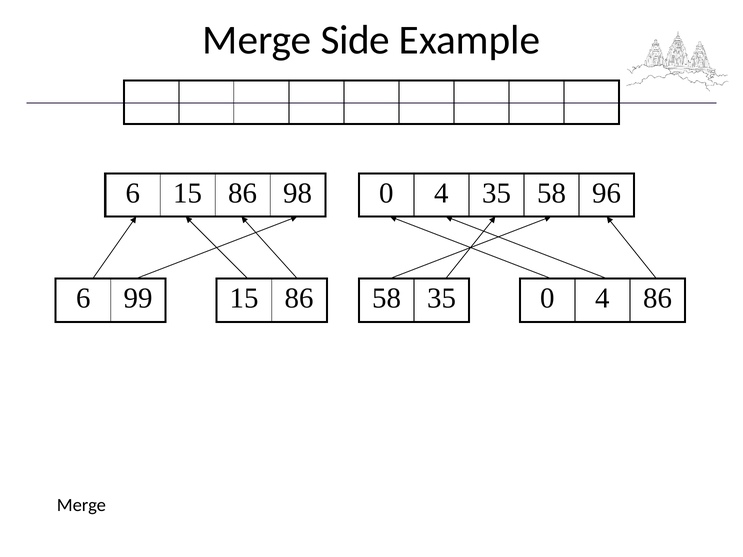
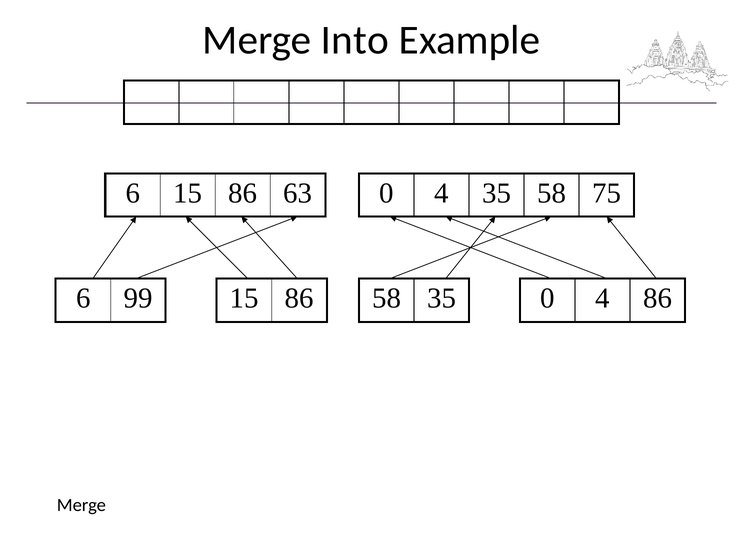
Side: Side -> Into
98: 98 -> 63
96: 96 -> 75
